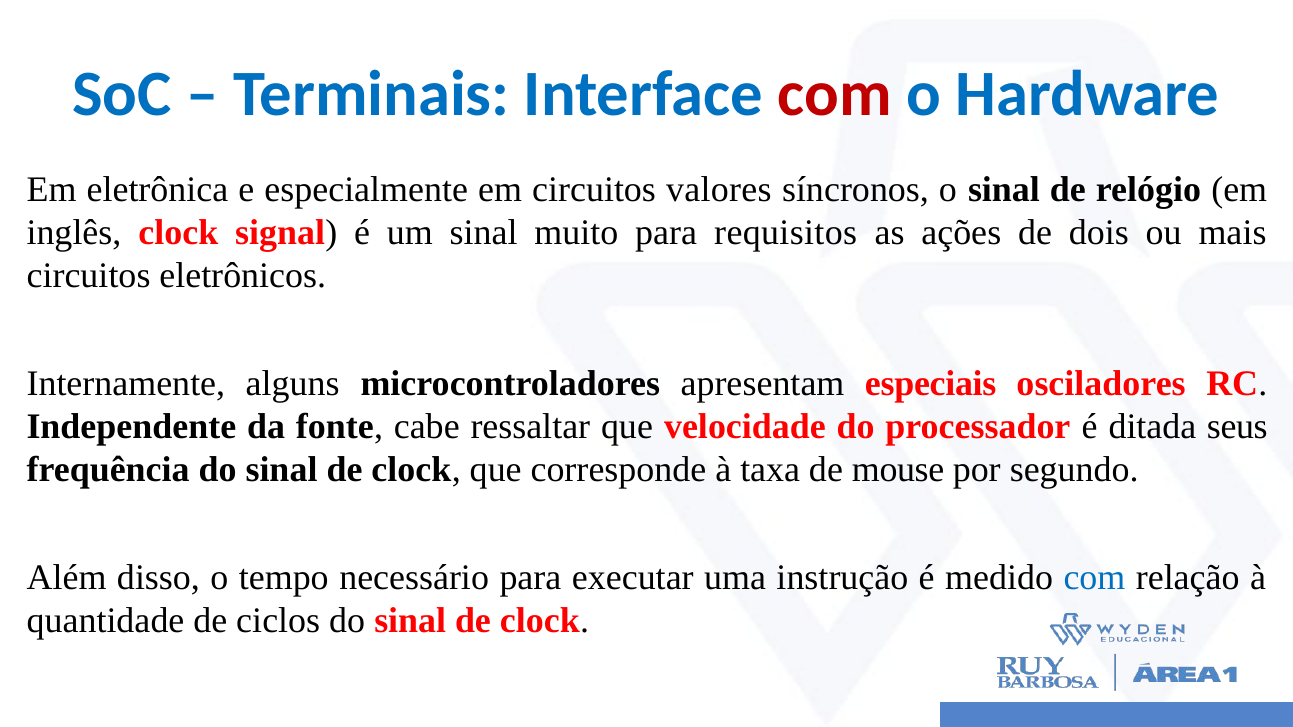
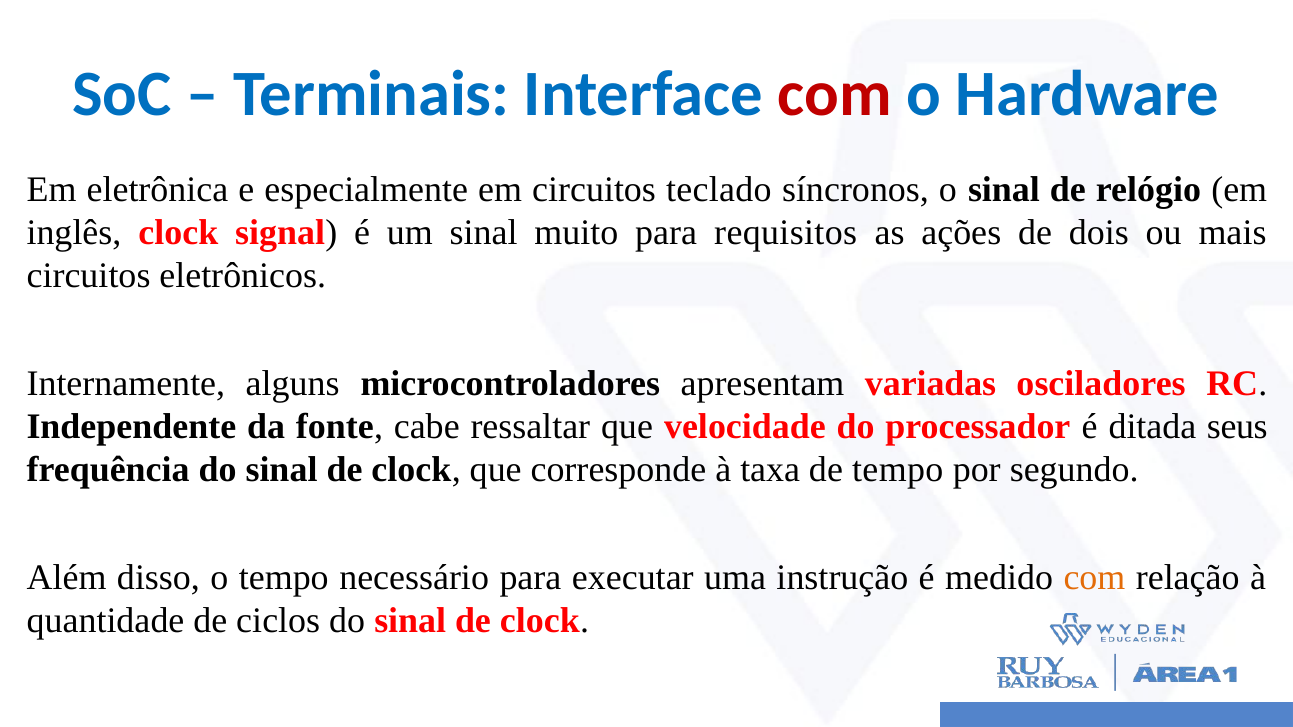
valores: valores -> teclado
especiais: especiais -> variadas
de mouse: mouse -> tempo
com at (1094, 578) colour: blue -> orange
